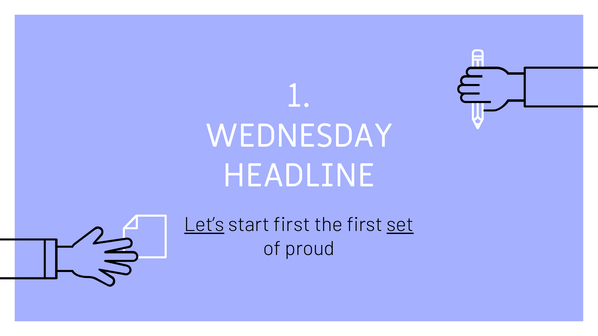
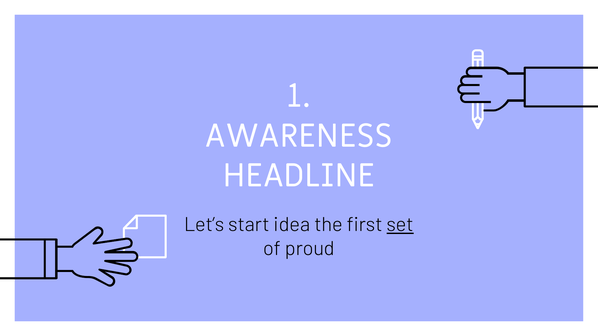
WEDNESDAY: WEDNESDAY -> AWARENESS
Let’s underline: present -> none
start first: first -> idea
